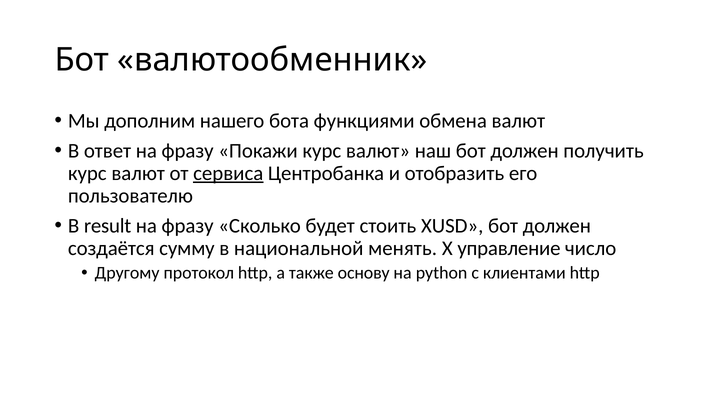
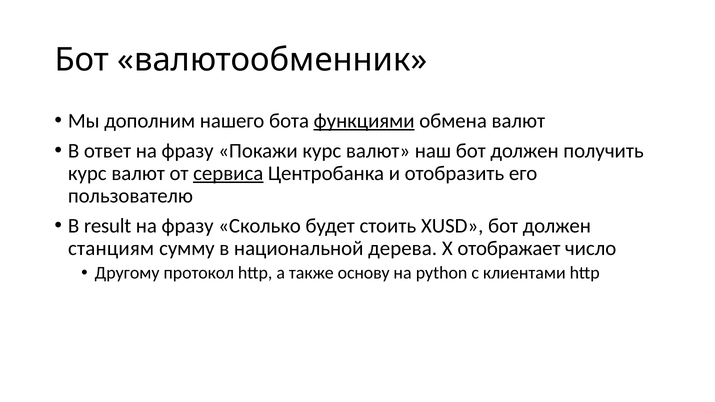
функциями underline: none -> present
создаётся: создаётся -> станциям
менять: менять -> дерева
управление: управление -> отображает
